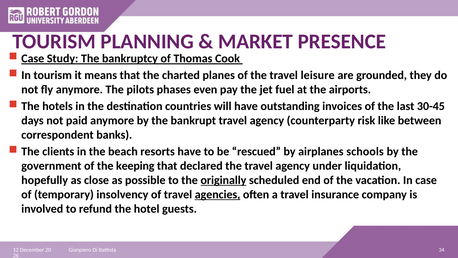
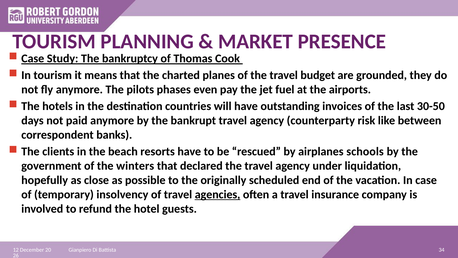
leisure: leisure -> budget
30-45: 30-45 -> 30-50
keeping: keeping -> winters
originally underline: present -> none
